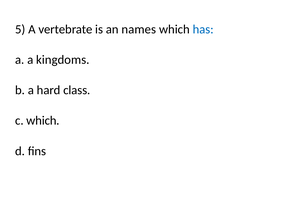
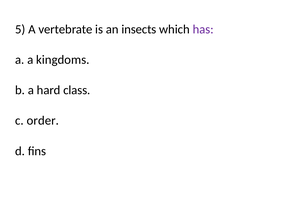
names: names -> insects
has colour: blue -> purple
c which: which -> order
